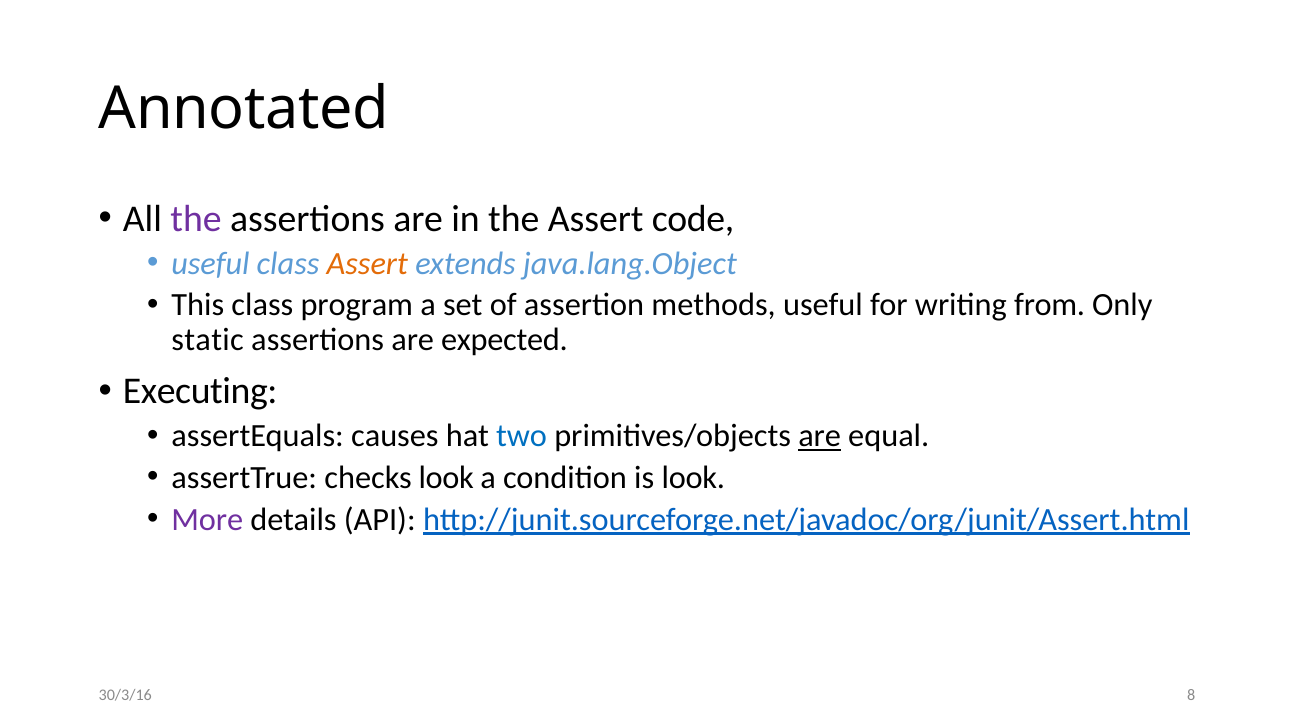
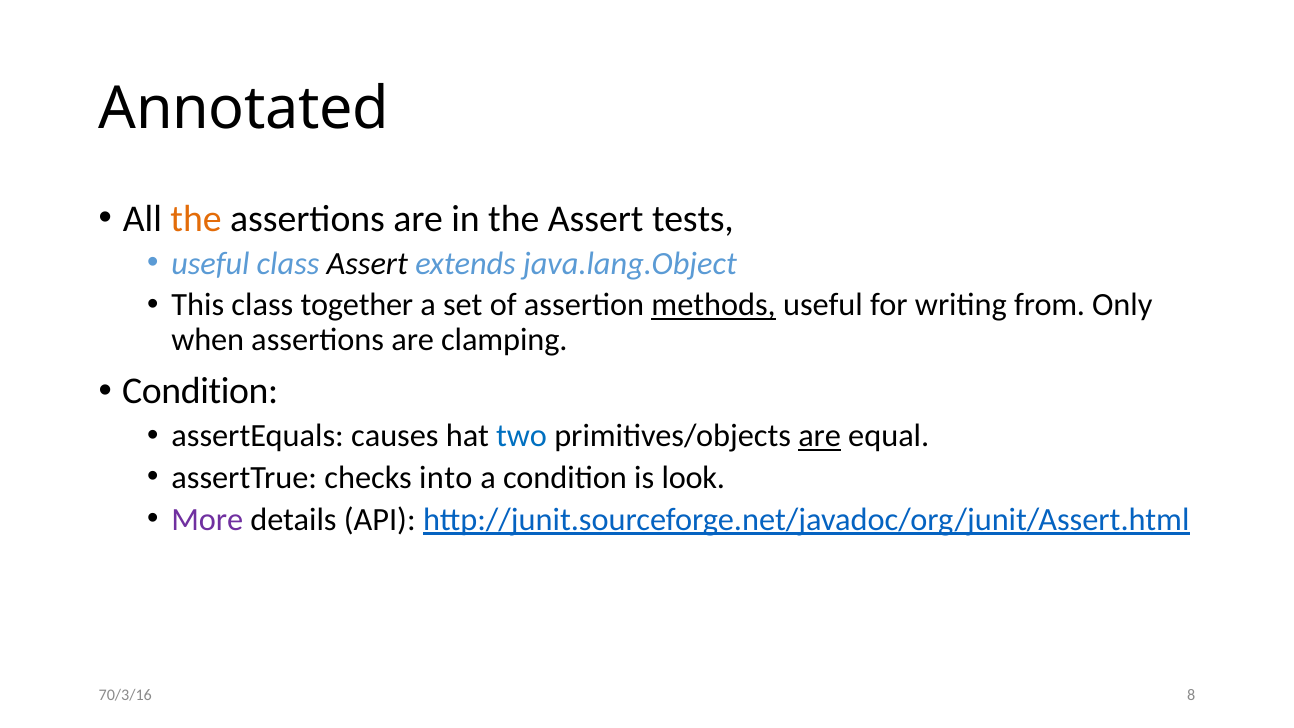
the at (196, 219) colour: purple -> orange
code: code -> tests
Assert at (367, 263) colour: orange -> black
program: program -> together
methods underline: none -> present
static: static -> when
expected: expected -> clamping
Executing at (200, 391): Executing -> Condition
checks look: look -> into
30/3/16: 30/3/16 -> 70/3/16
